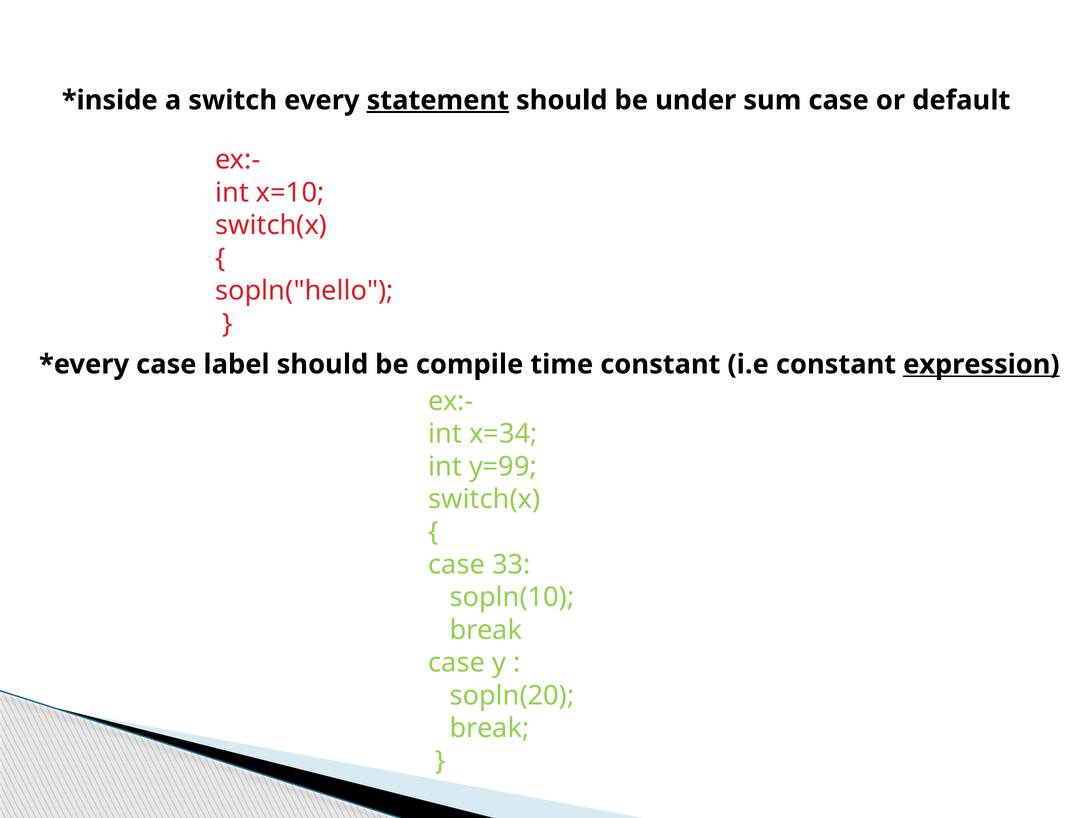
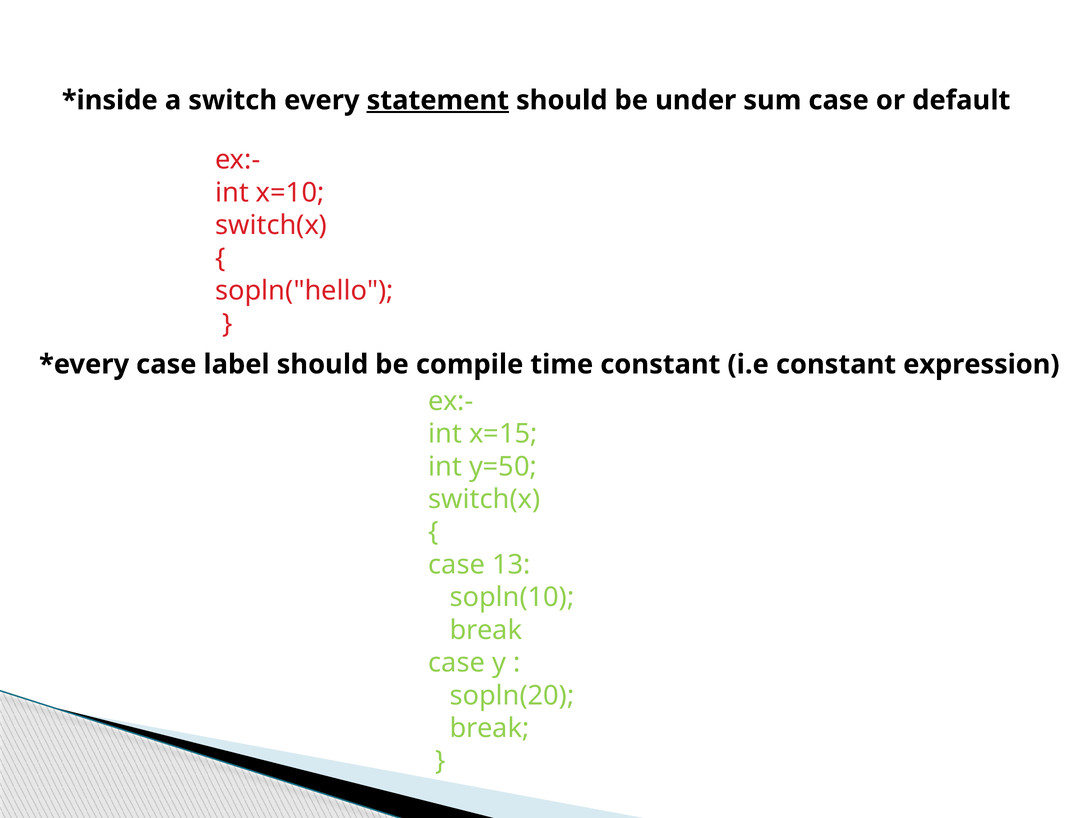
expression underline: present -> none
x=34: x=34 -> x=15
y=99: y=99 -> y=50
33: 33 -> 13
